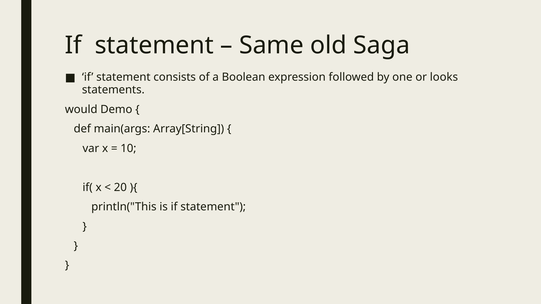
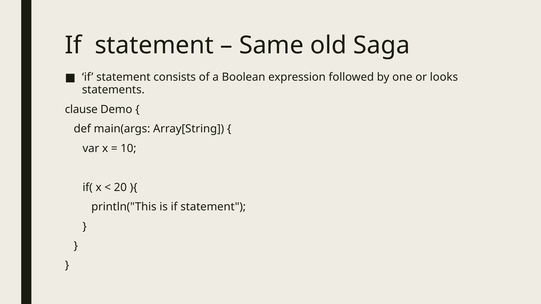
would: would -> clause
